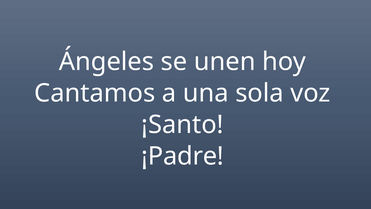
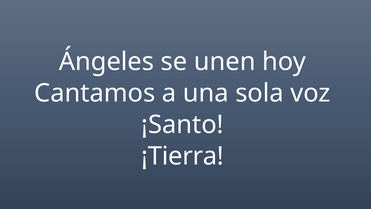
¡Padre: ¡Padre -> ¡Tierra
